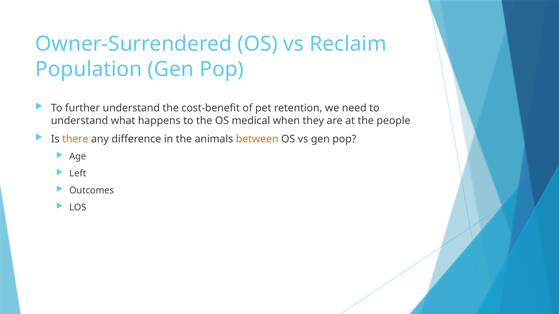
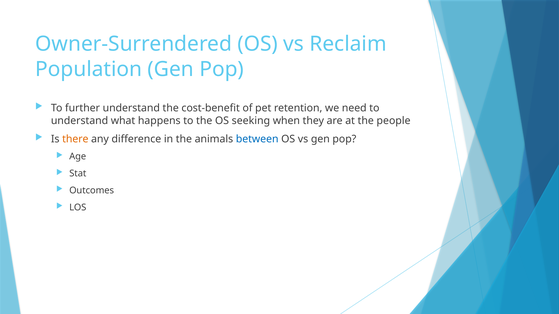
medical: medical -> seeking
between colour: orange -> blue
Left: Left -> Stat
